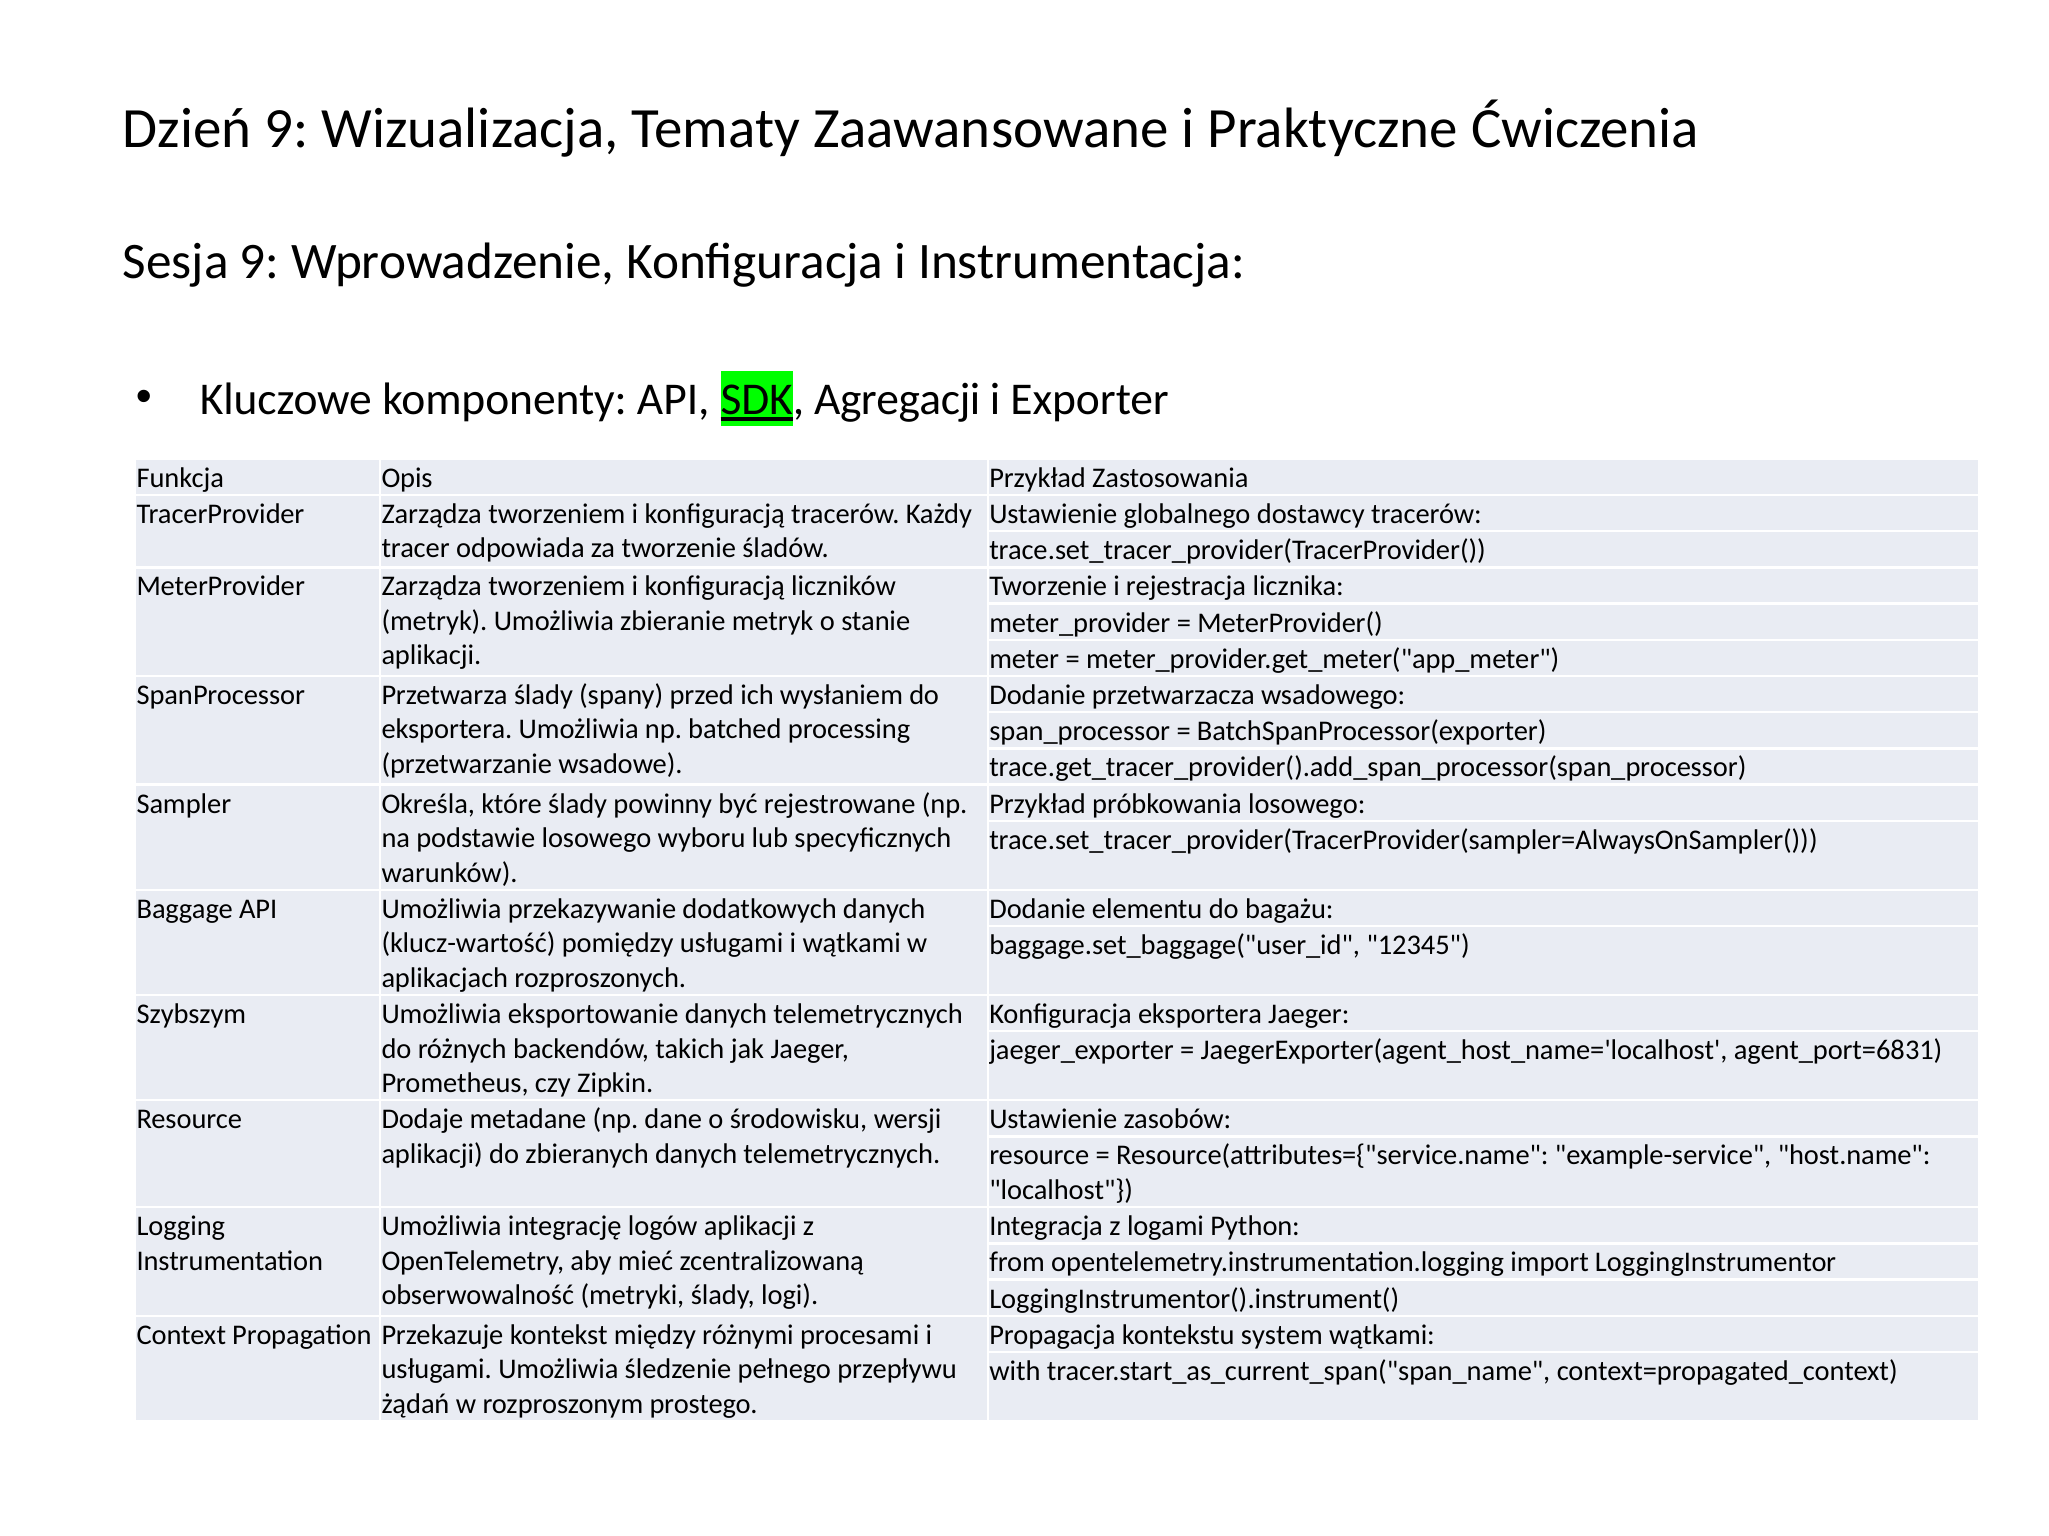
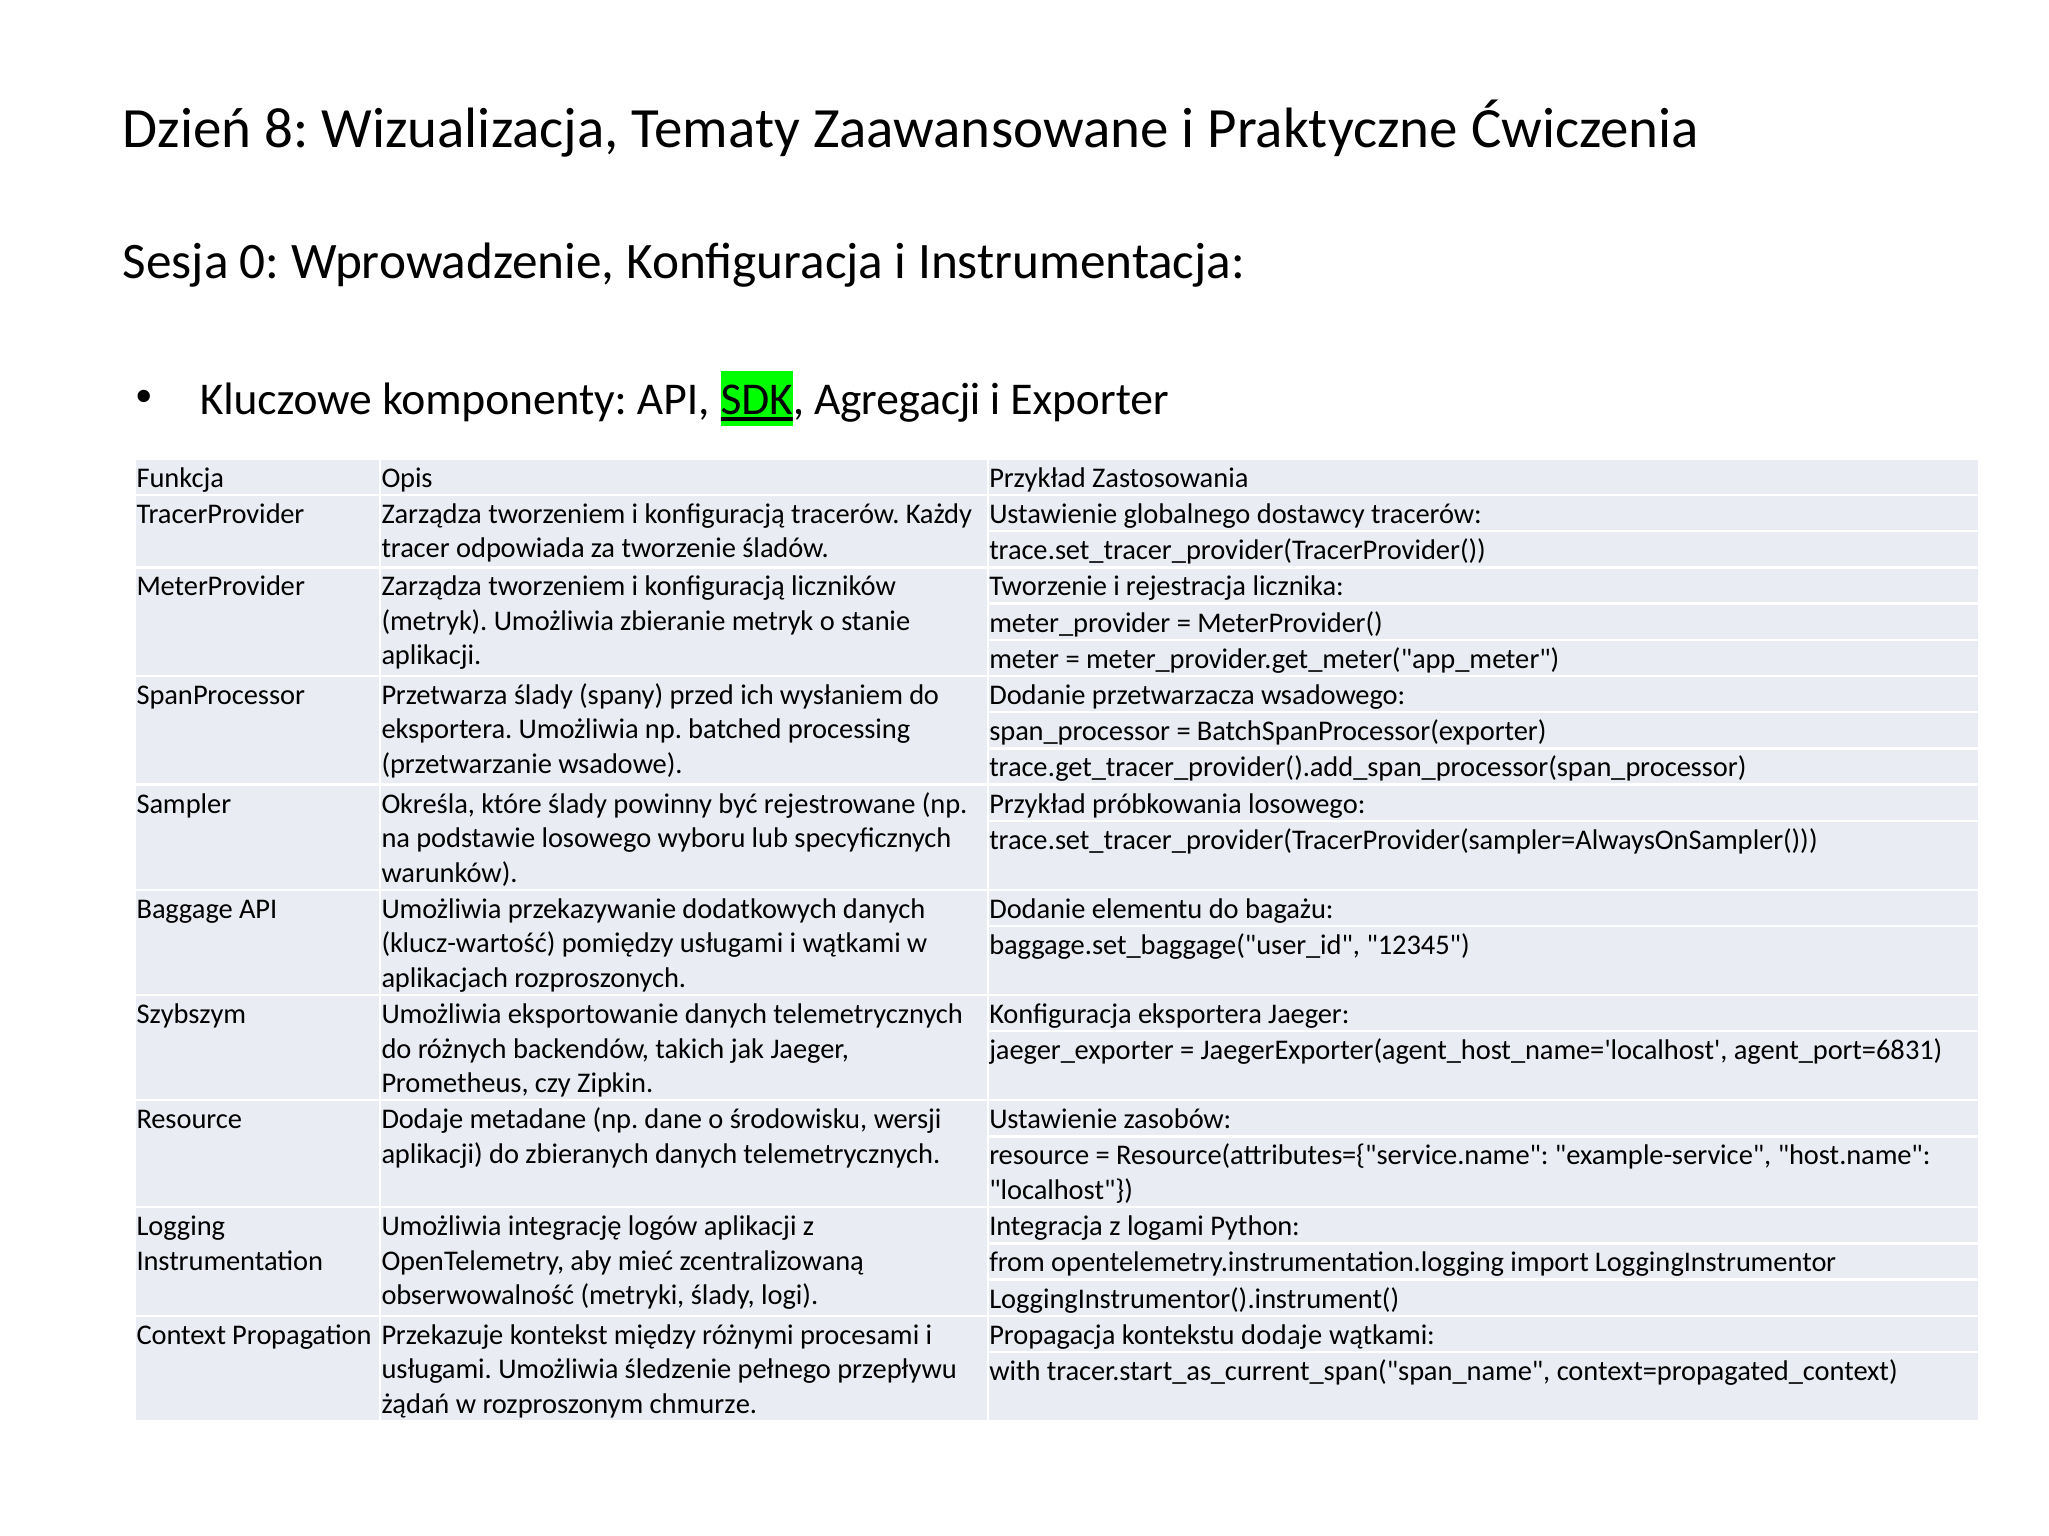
Dzień 9: 9 -> 8
Sesja 9: 9 -> 0
kontekstu system: system -> dodaje
prostego: prostego -> chmurze
